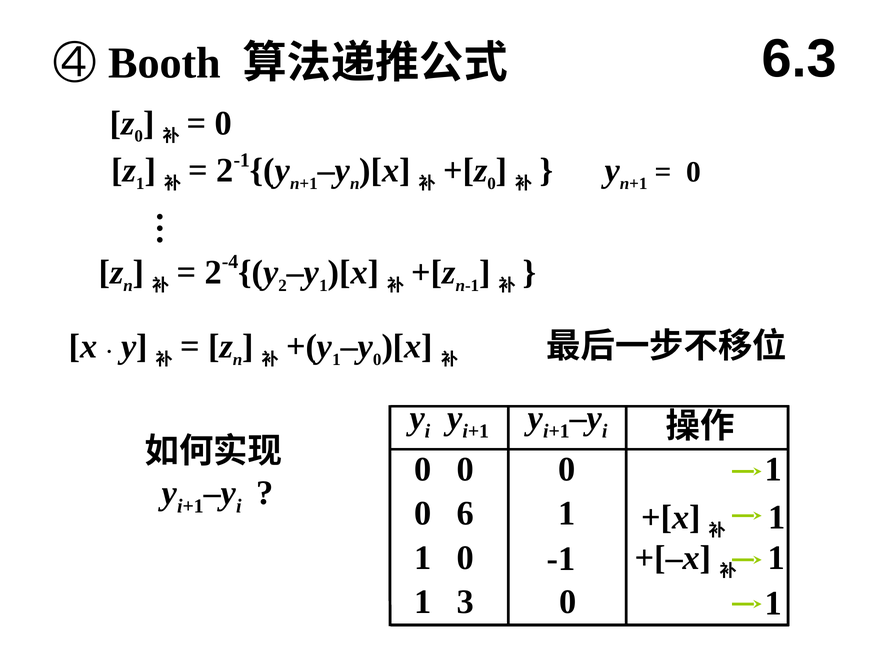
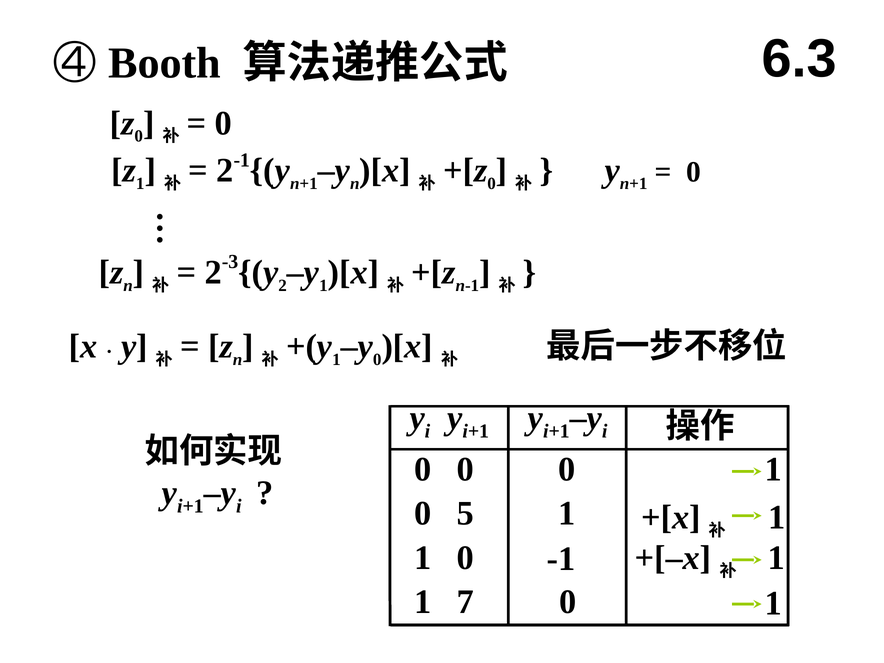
-4: -4 -> -3
6: 6 -> 5
3: 3 -> 7
